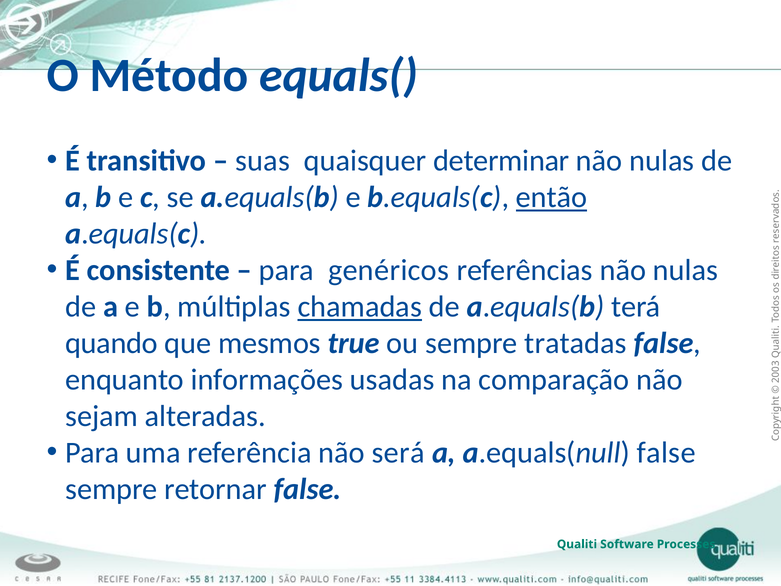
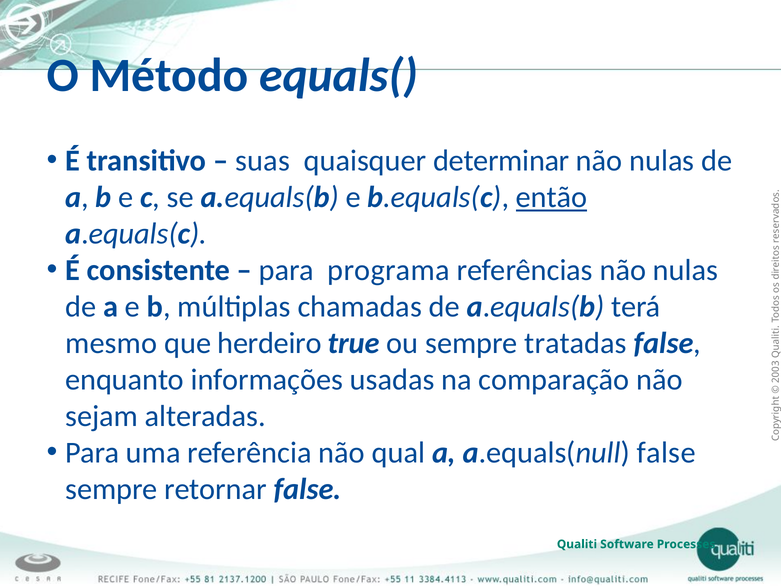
genéricos: genéricos -> programa
chamadas underline: present -> none
quando: quando -> mesmo
mesmos: mesmos -> herdeiro
será: será -> qual
